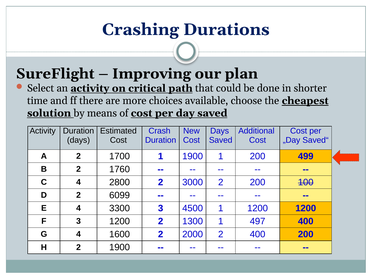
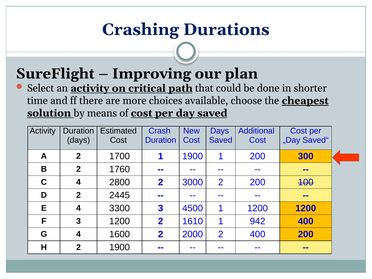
499: 499 -> 300
6099: 6099 -> 2445
1300: 1300 -> 1610
497: 497 -> 942
